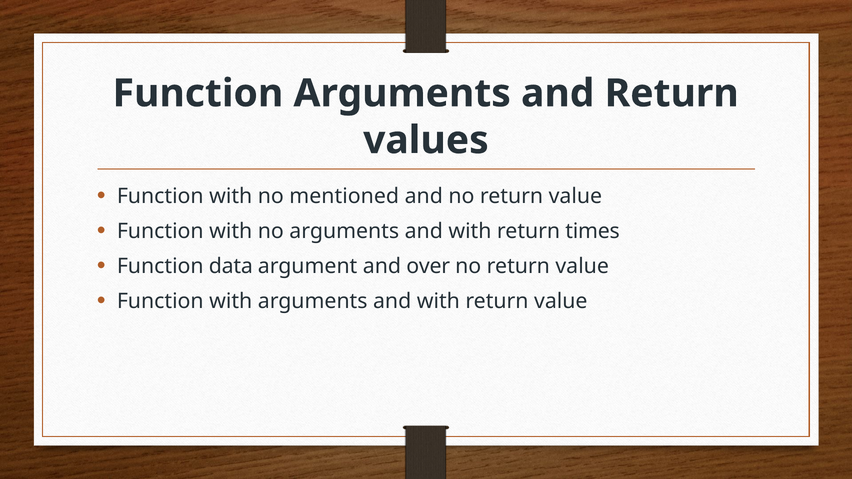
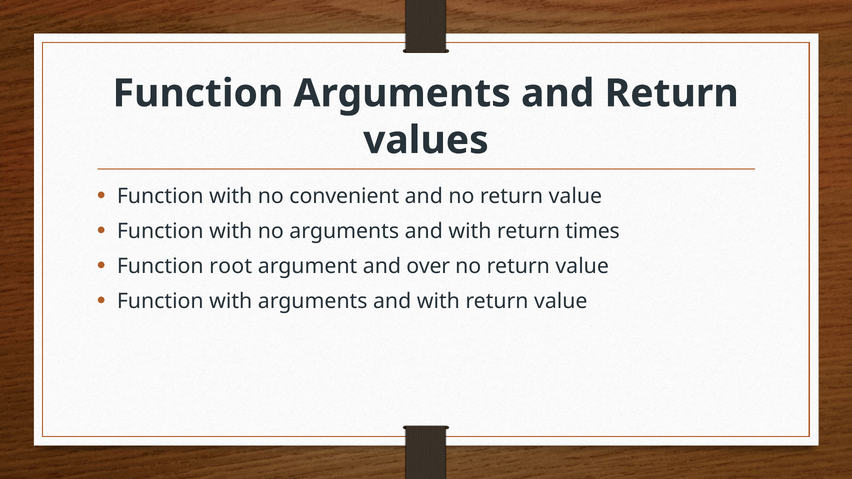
mentioned: mentioned -> convenient
data: data -> root
